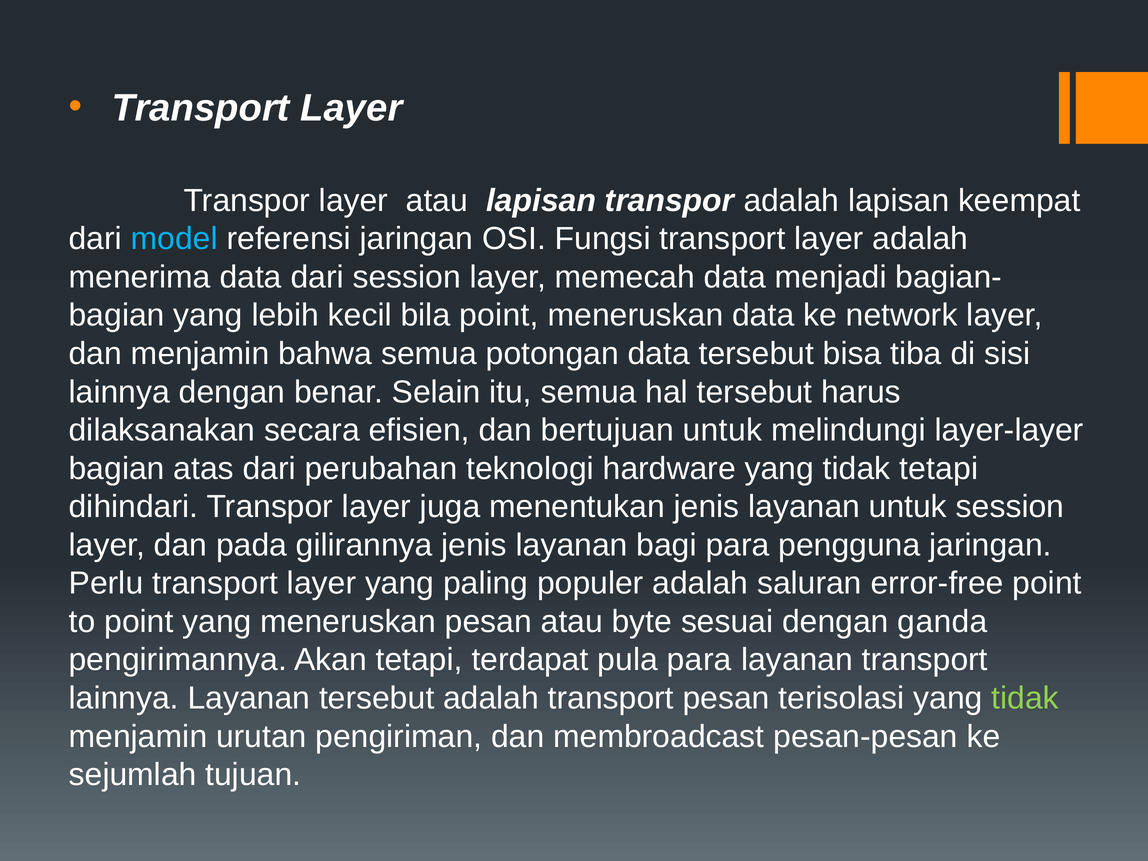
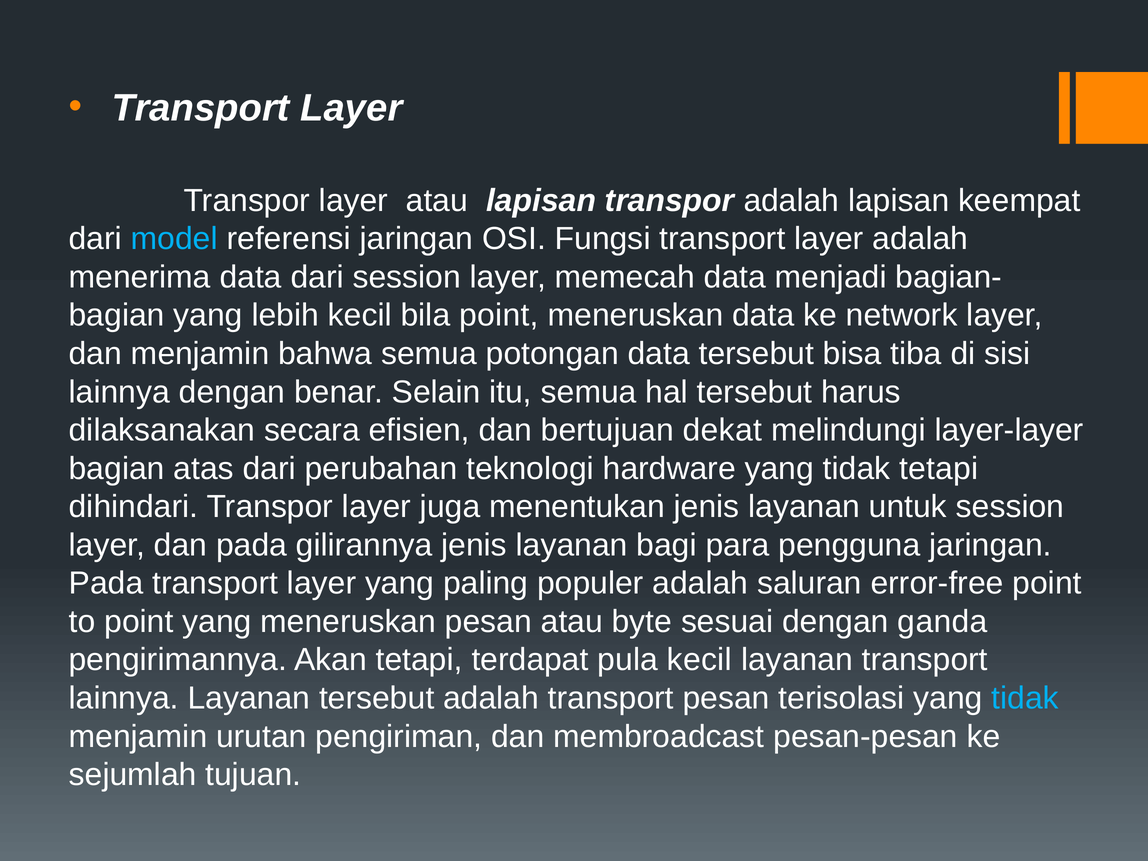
bertujuan untuk: untuk -> dekat
Perlu at (106, 583): Perlu -> Pada
pula para: para -> kecil
tidak at (1025, 698) colour: light green -> light blue
